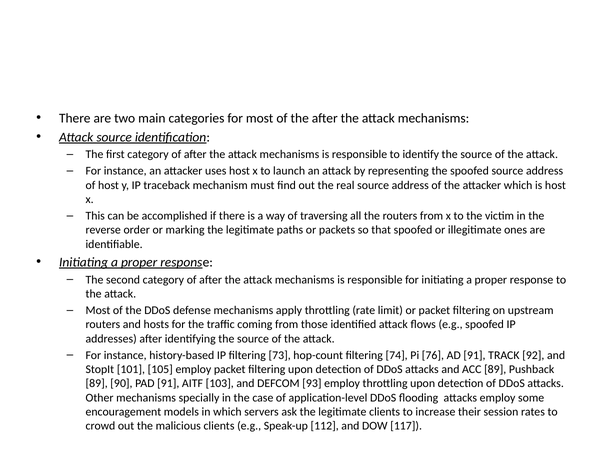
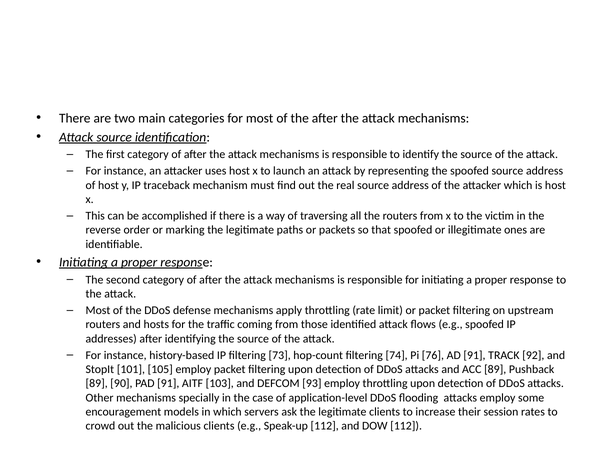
DOW 117: 117 -> 112
